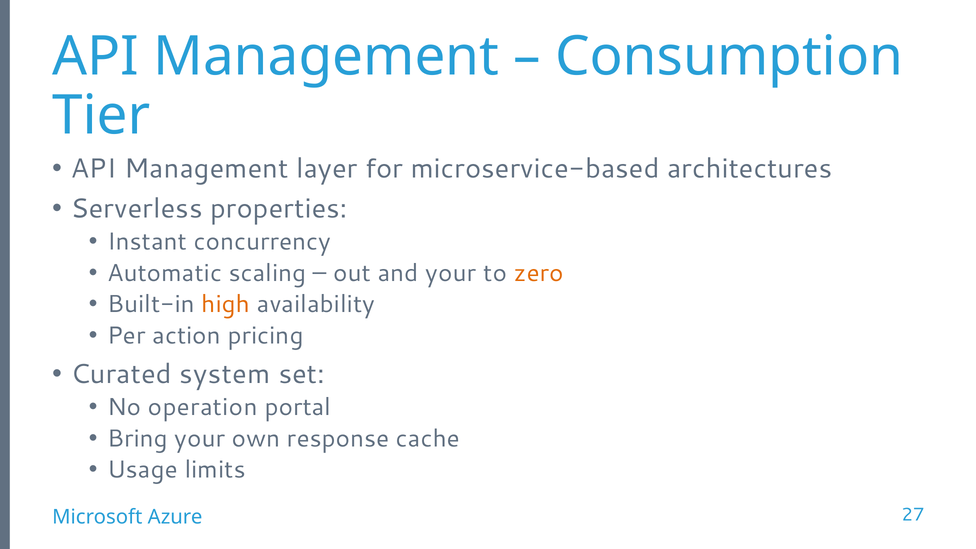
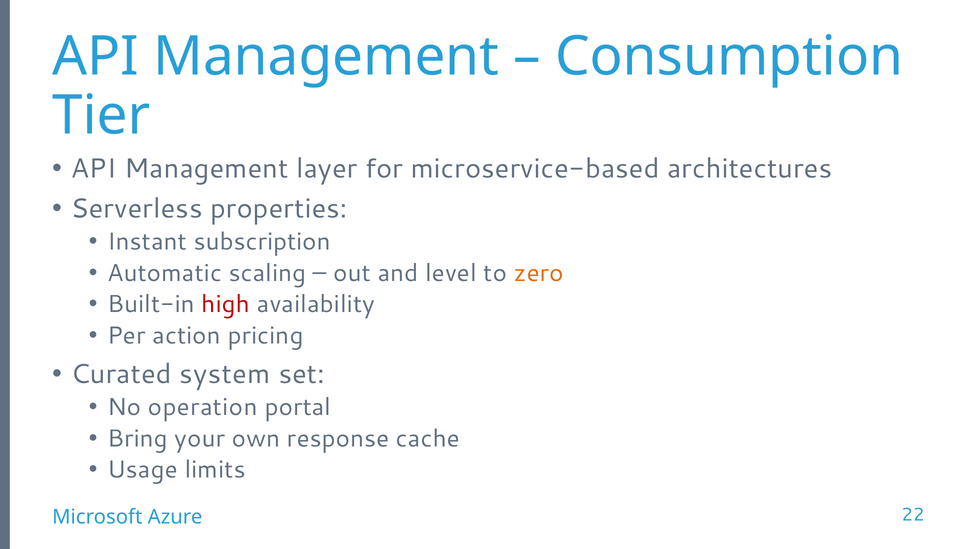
concurrency: concurrency -> subscription
and your: your -> level
high colour: orange -> red
27: 27 -> 22
